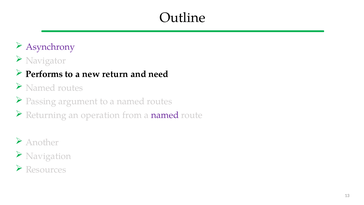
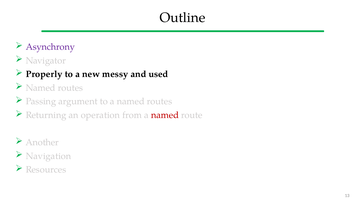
Performs: Performs -> Properly
return: return -> messy
need: need -> used
named at (165, 115) colour: purple -> red
